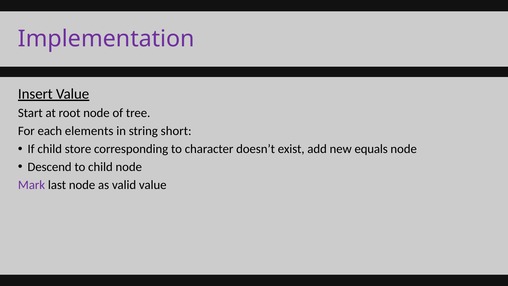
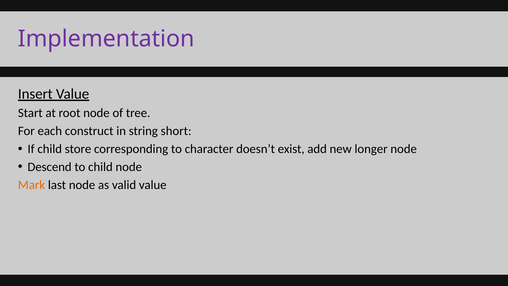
elements: elements -> construct
equals: equals -> longer
Mark colour: purple -> orange
